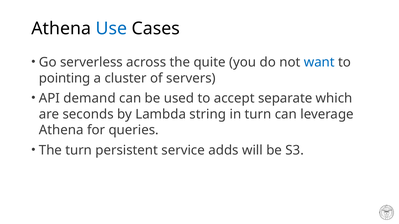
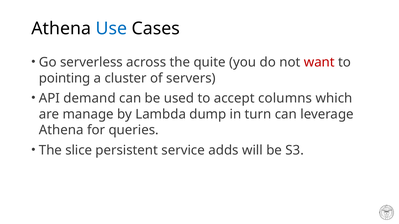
want colour: blue -> red
separate: separate -> columns
seconds: seconds -> manage
string: string -> dump
The turn: turn -> slice
